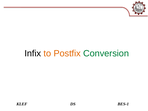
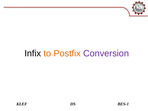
Conversion colour: green -> purple
